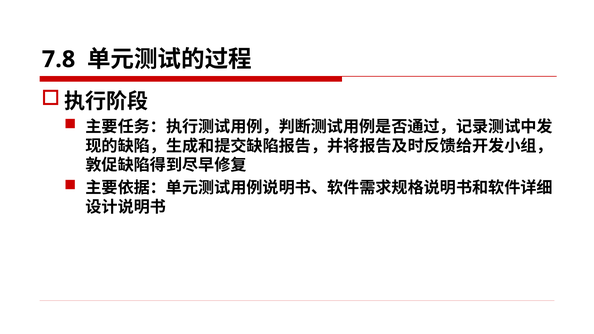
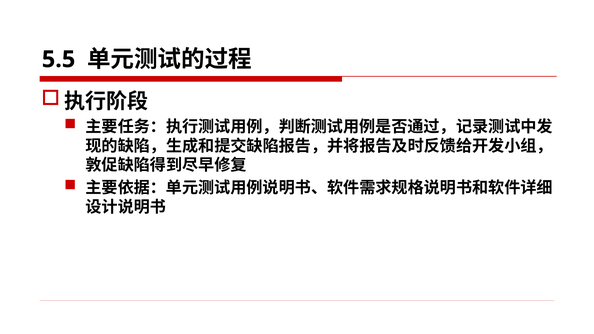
7.8: 7.8 -> 5.5
